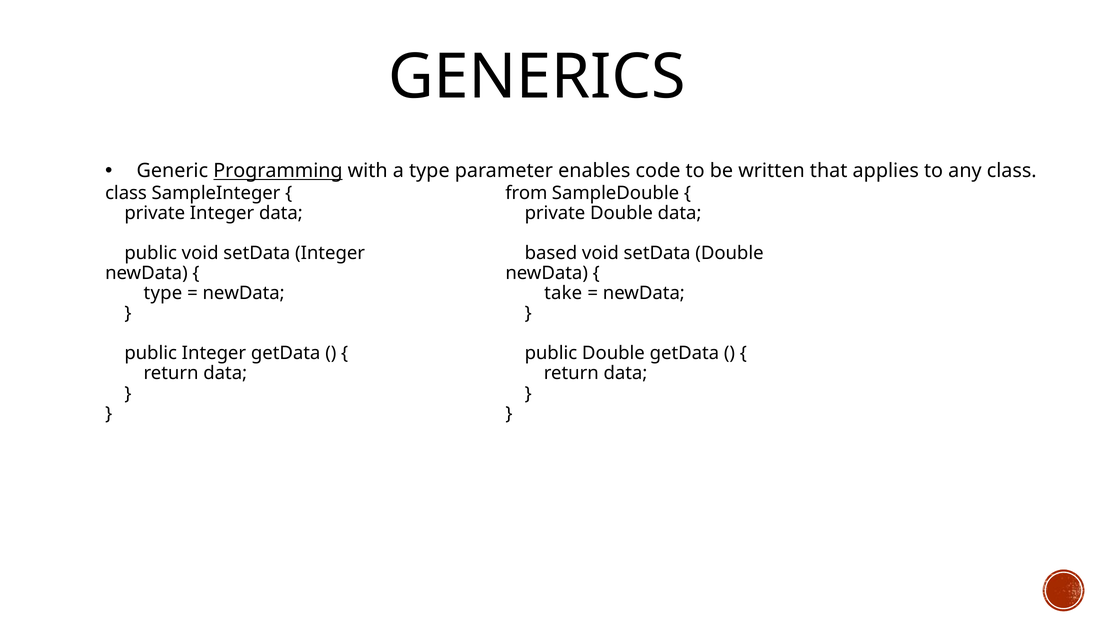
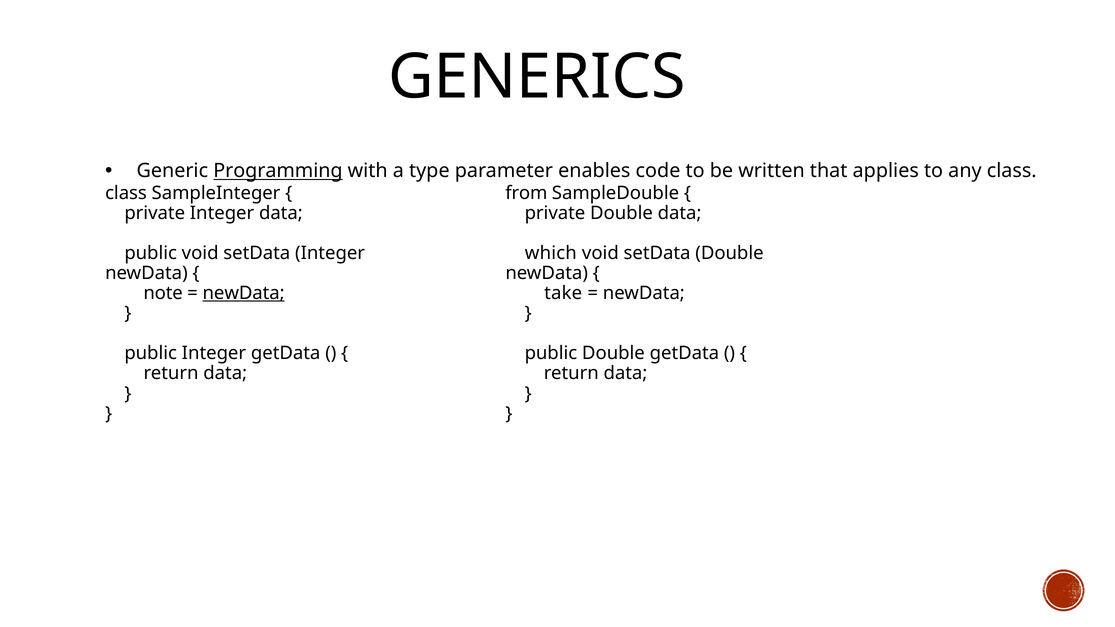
based: based -> which
type at (163, 293): type -> note
newData at (244, 293) underline: none -> present
